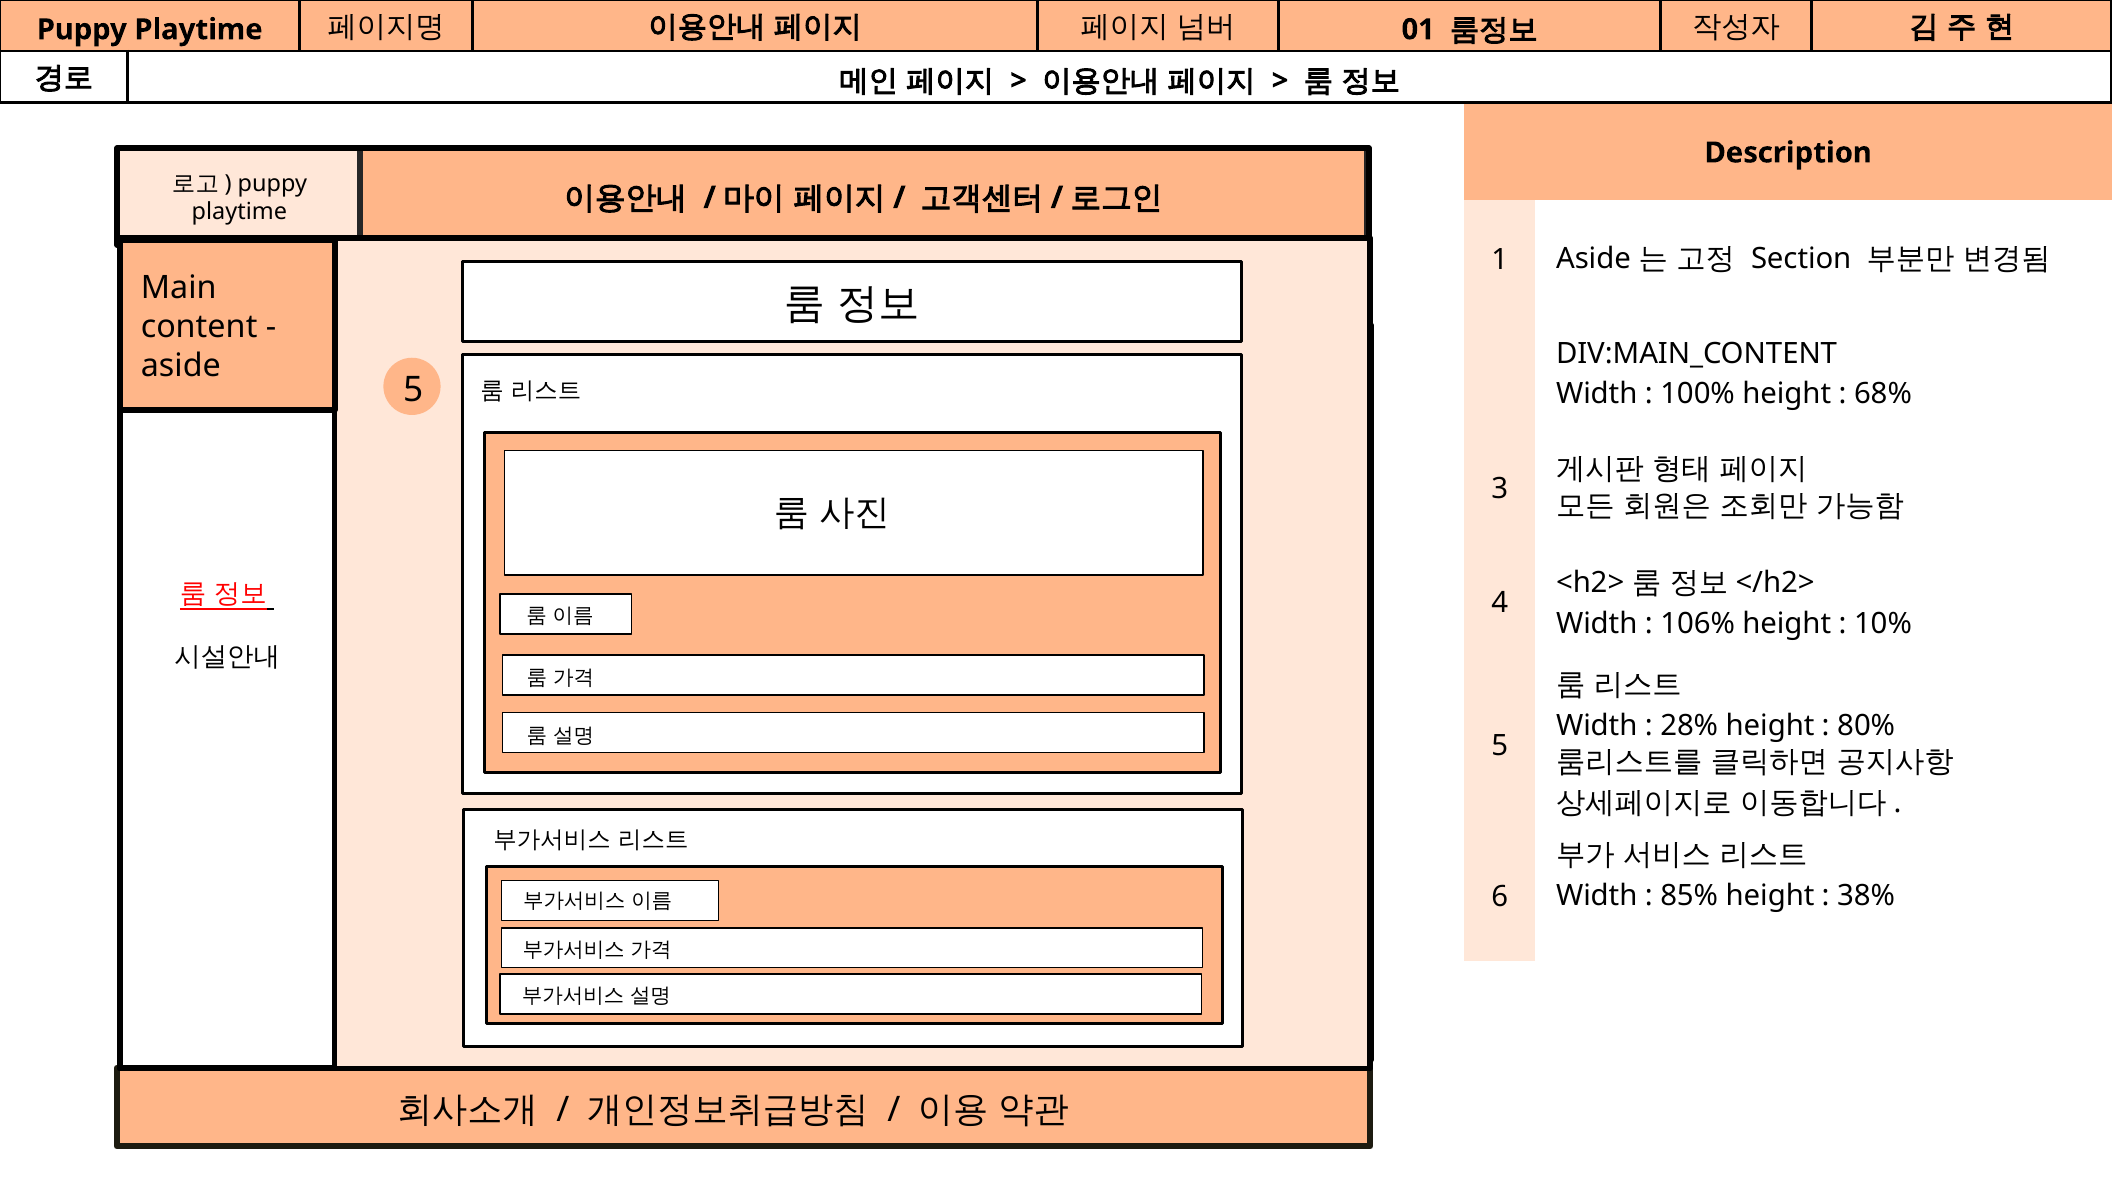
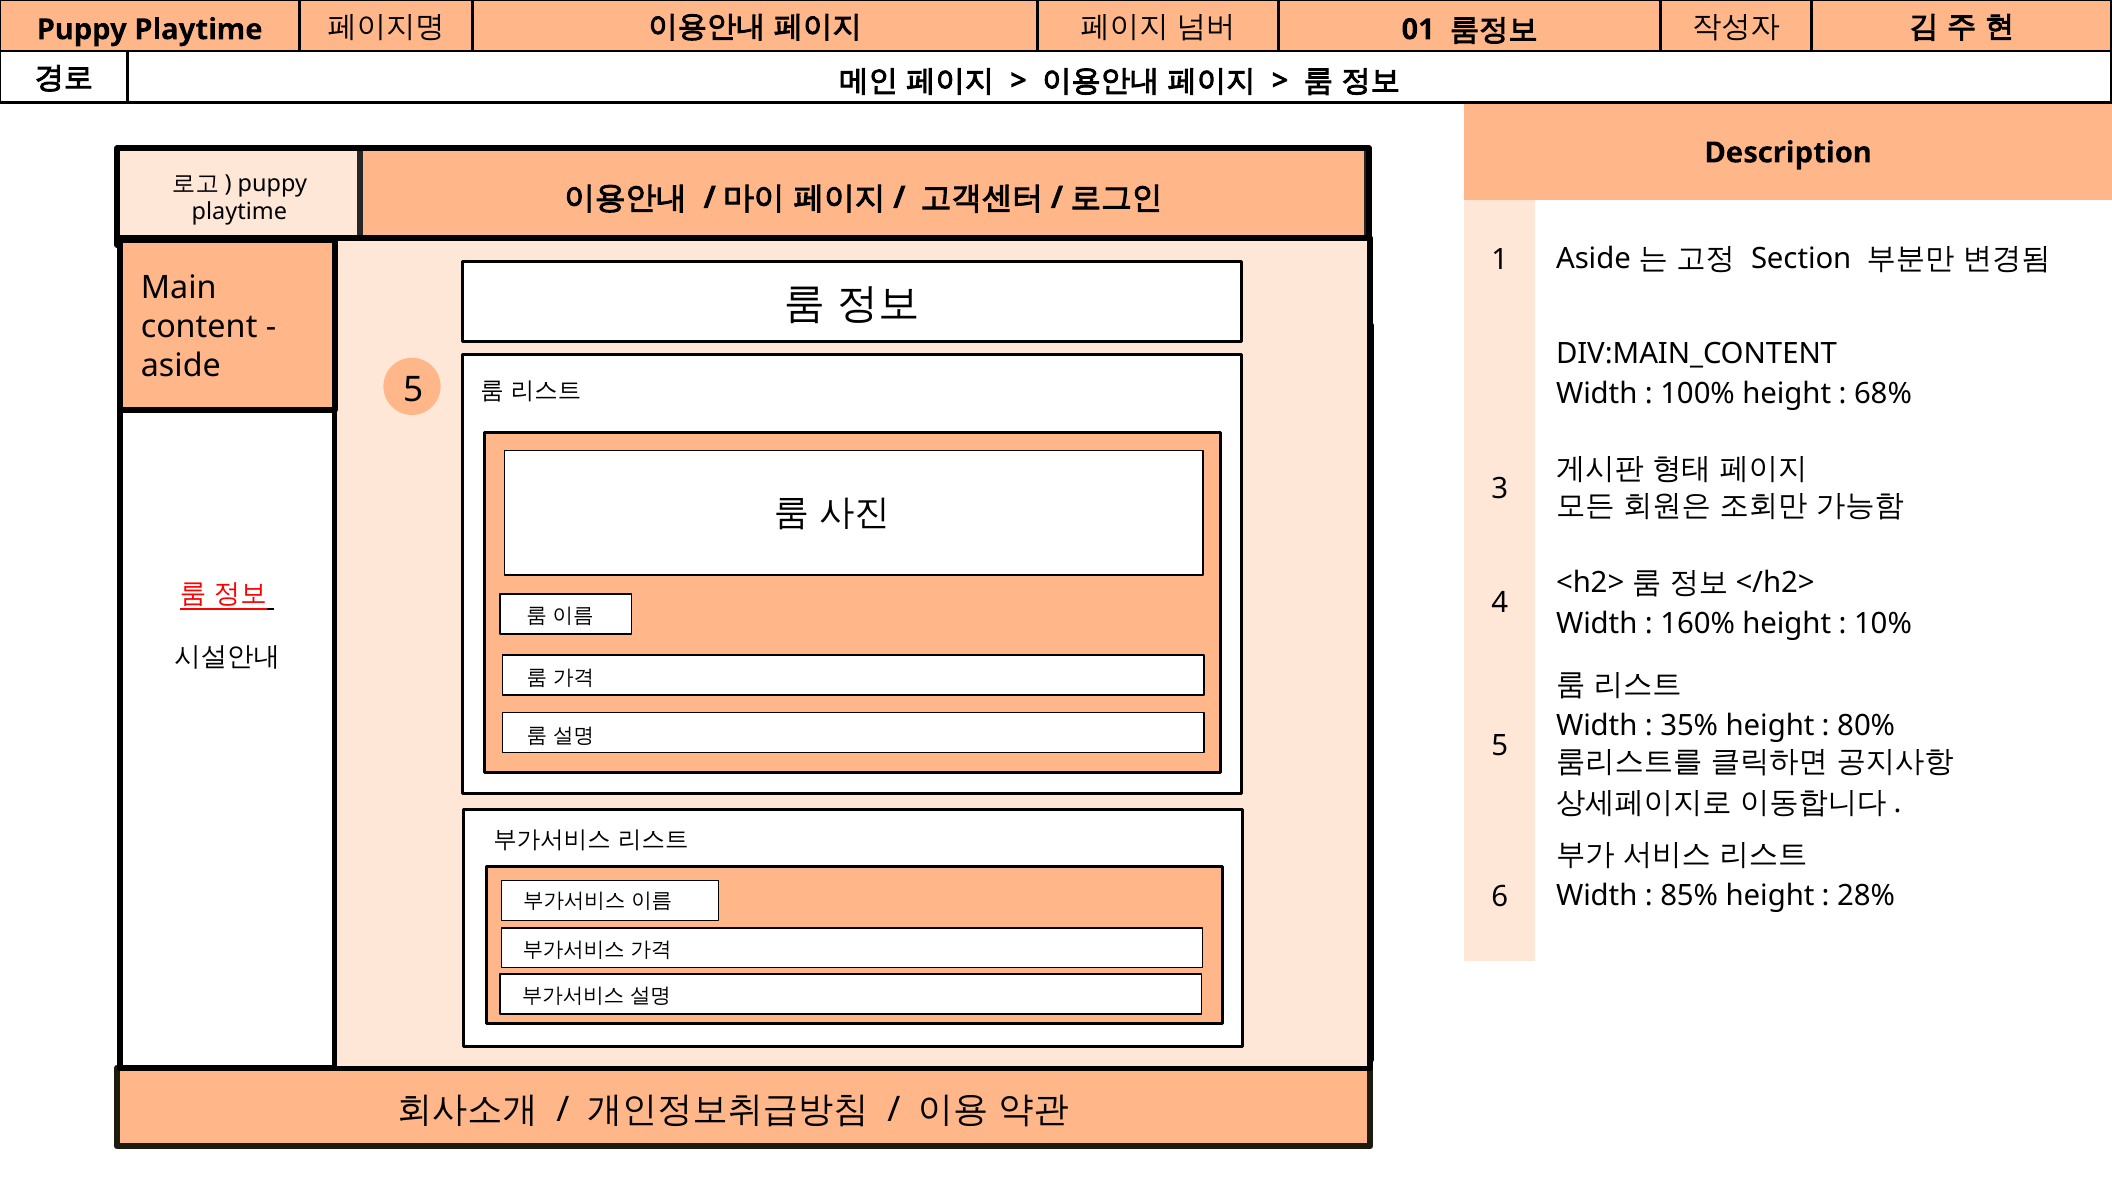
106%: 106% -> 160%
28%: 28% -> 35%
38%: 38% -> 28%
